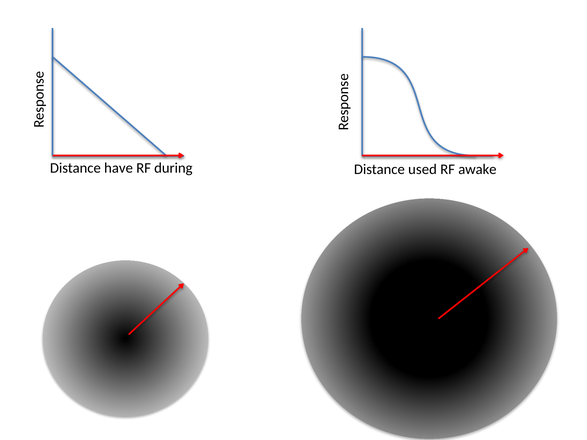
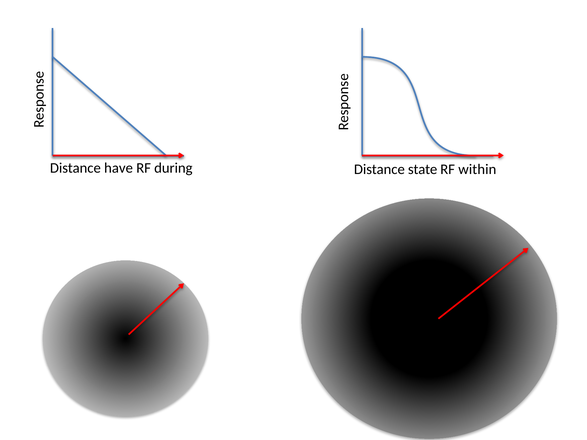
used: used -> state
awake: awake -> within
